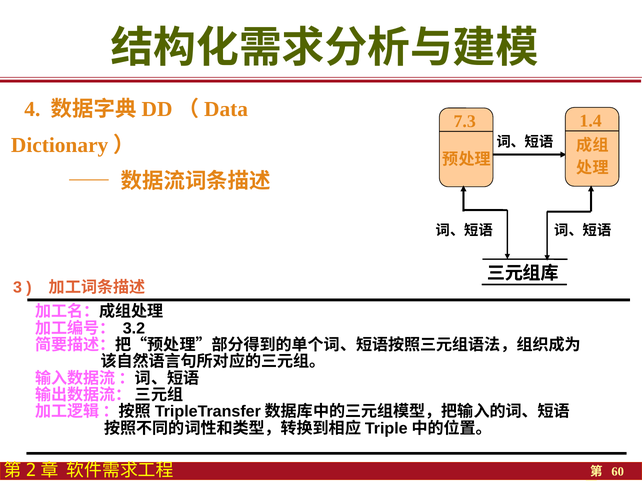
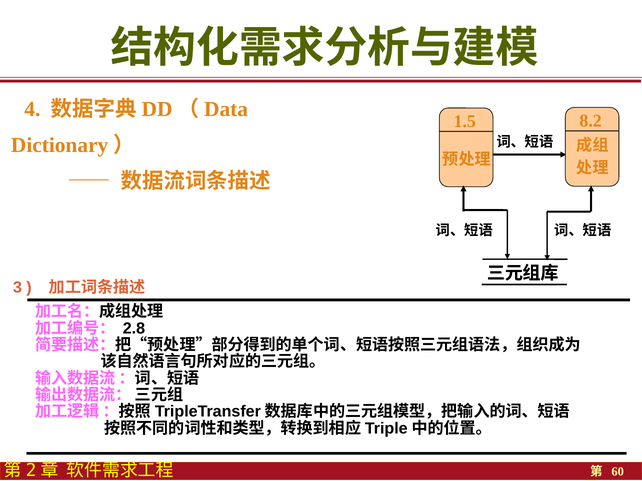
1.4: 1.4 -> 8.2
7.3: 7.3 -> 1.5
3.2: 3.2 -> 2.8
